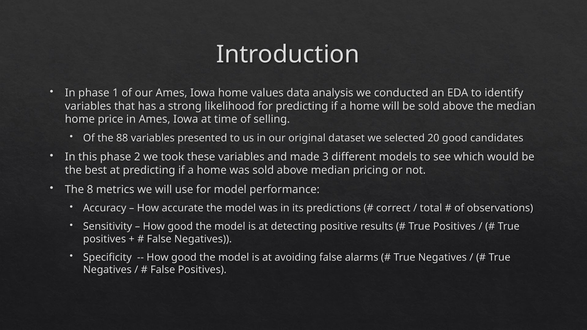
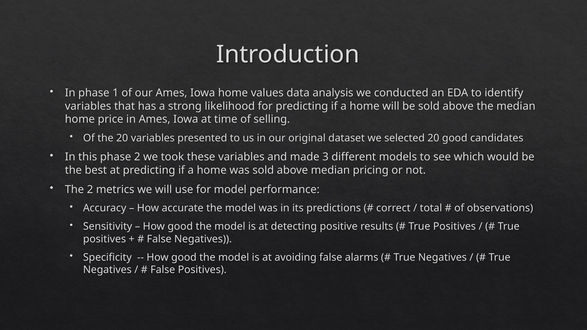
the 88: 88 -> 20
The 8: 8 -> 2
